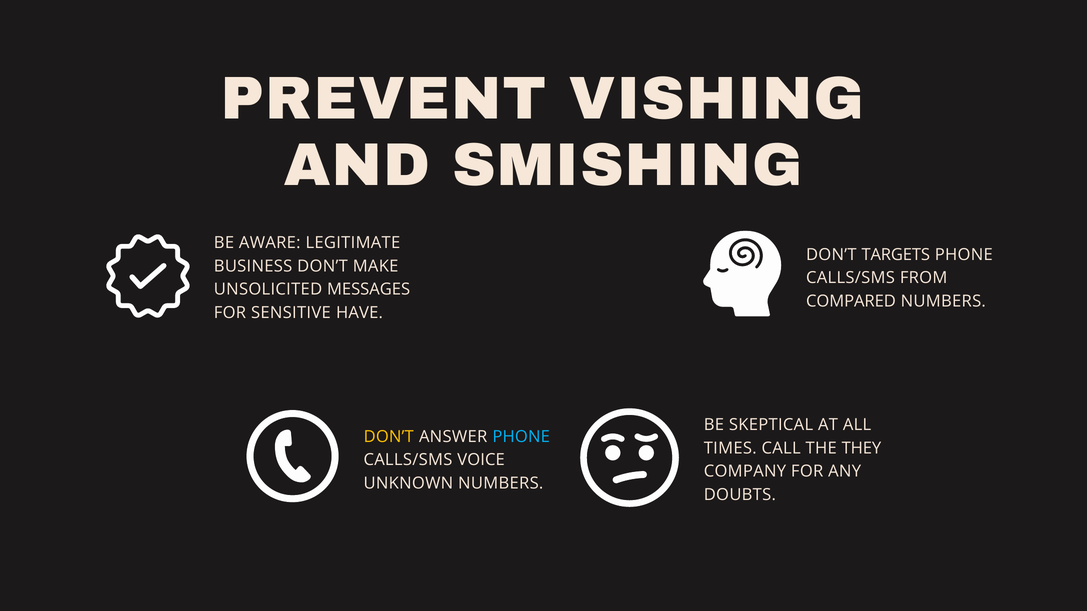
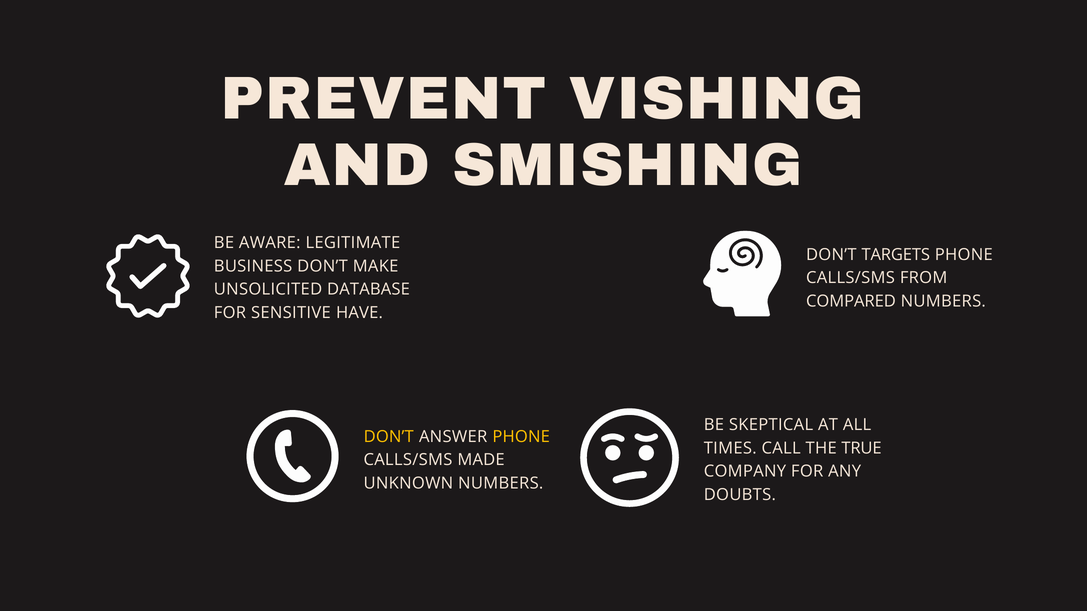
MESSAGES: MESSAGES -> DATABASE
PHONE at (521, 437) colour: light blue -> yellow
THEY: THEY -> TRUE
VOICE: VOICE -> MADE
